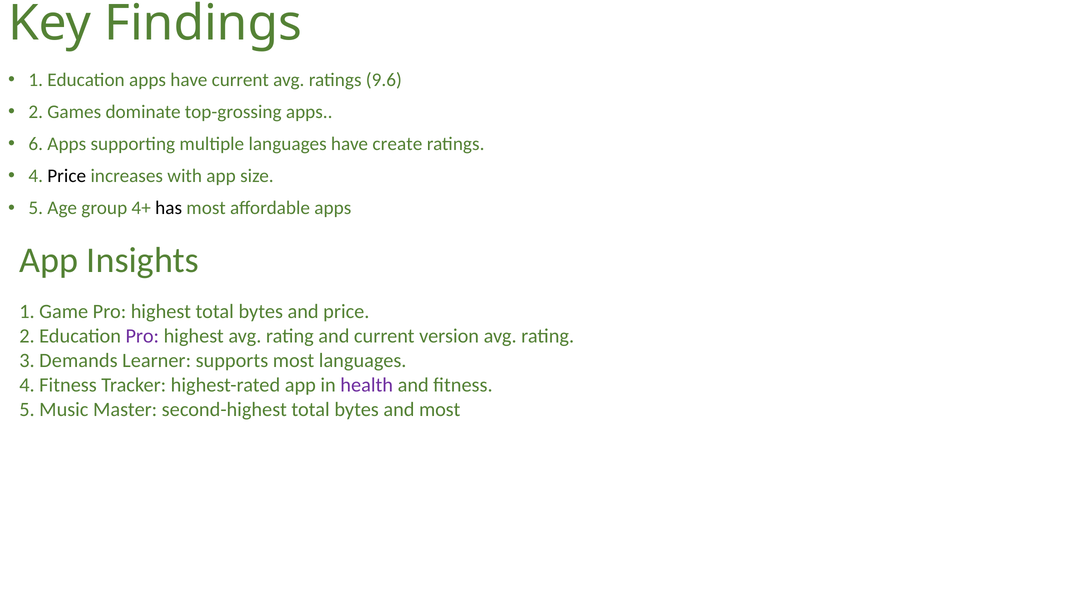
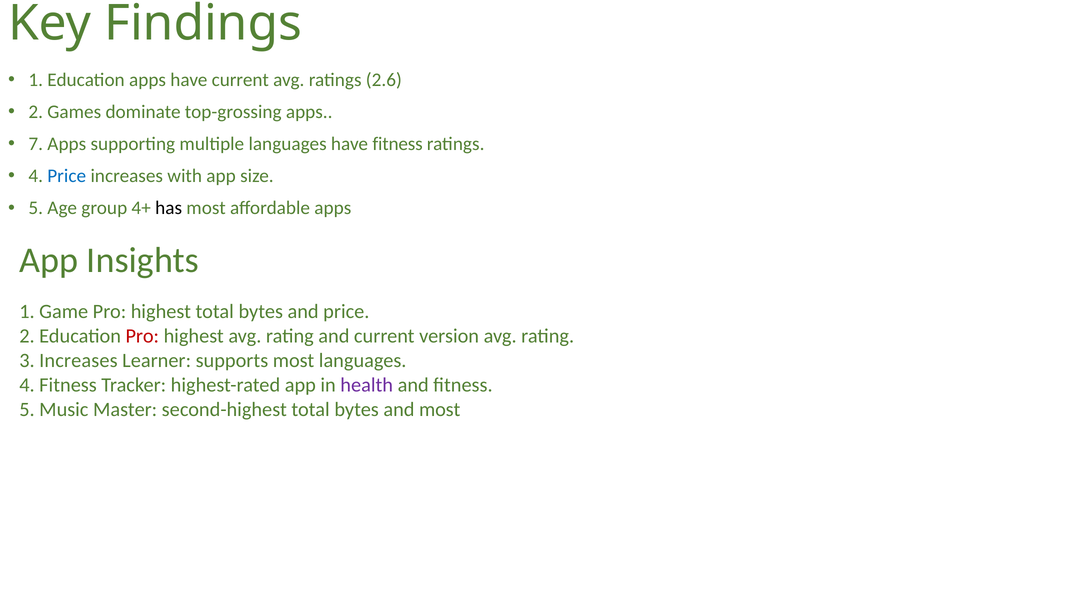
9.6: 9.6 -> 2.6
6: 6 -> 7
have create: create -> fitness
Price at (67, 176) colour: black -> blue
Pro at (142, 336) colour: purple -> red
3 Demands: Demands -> Increases
